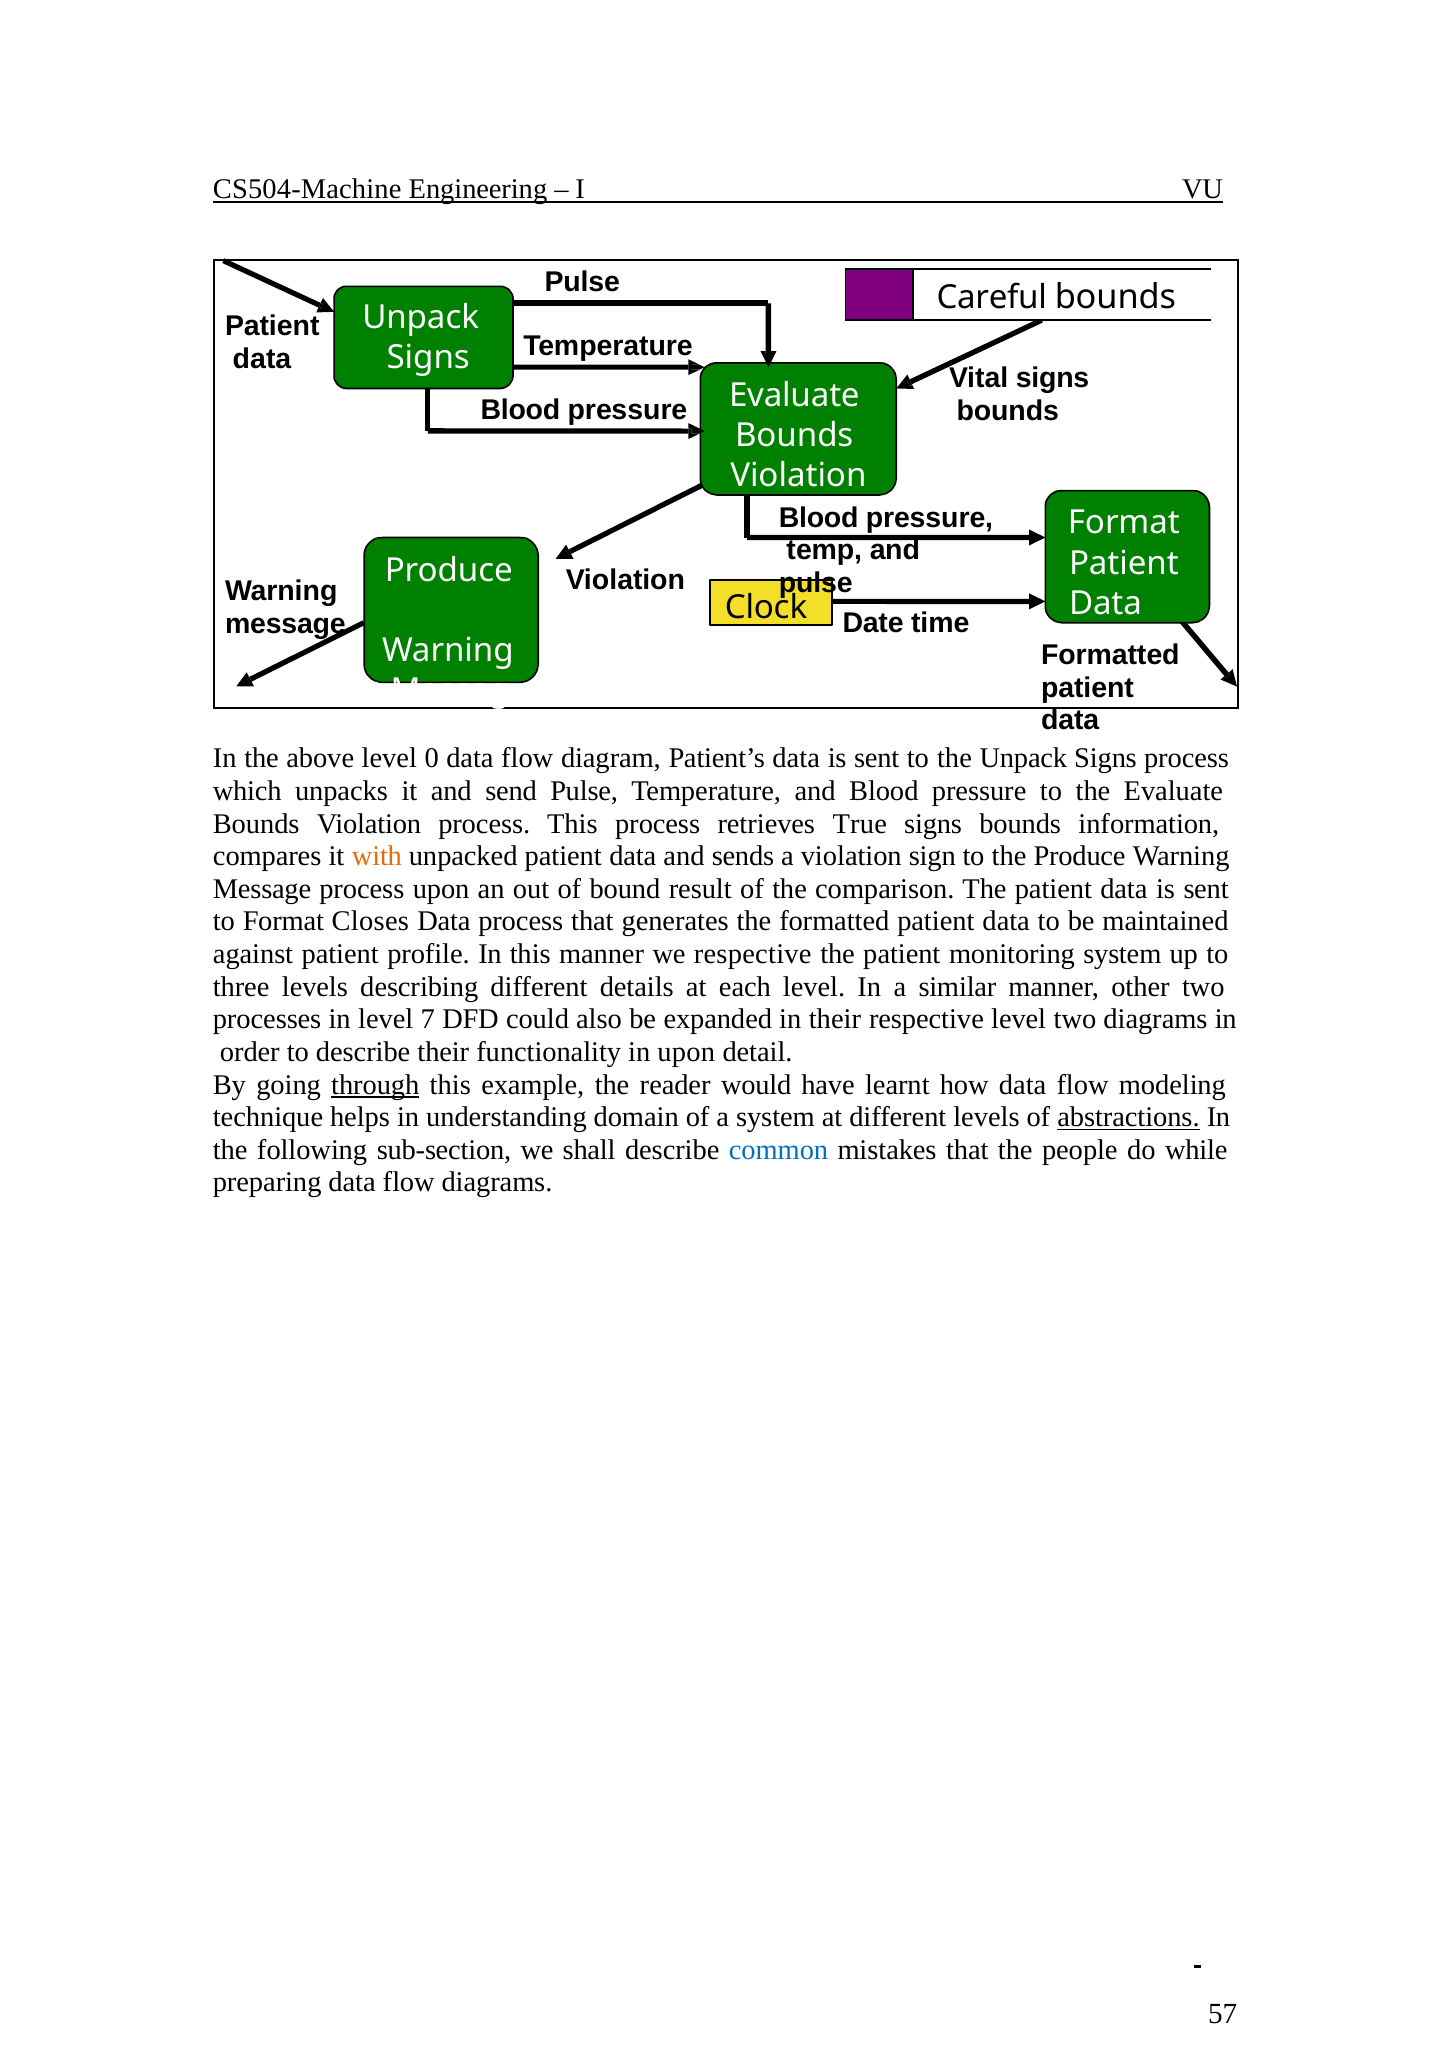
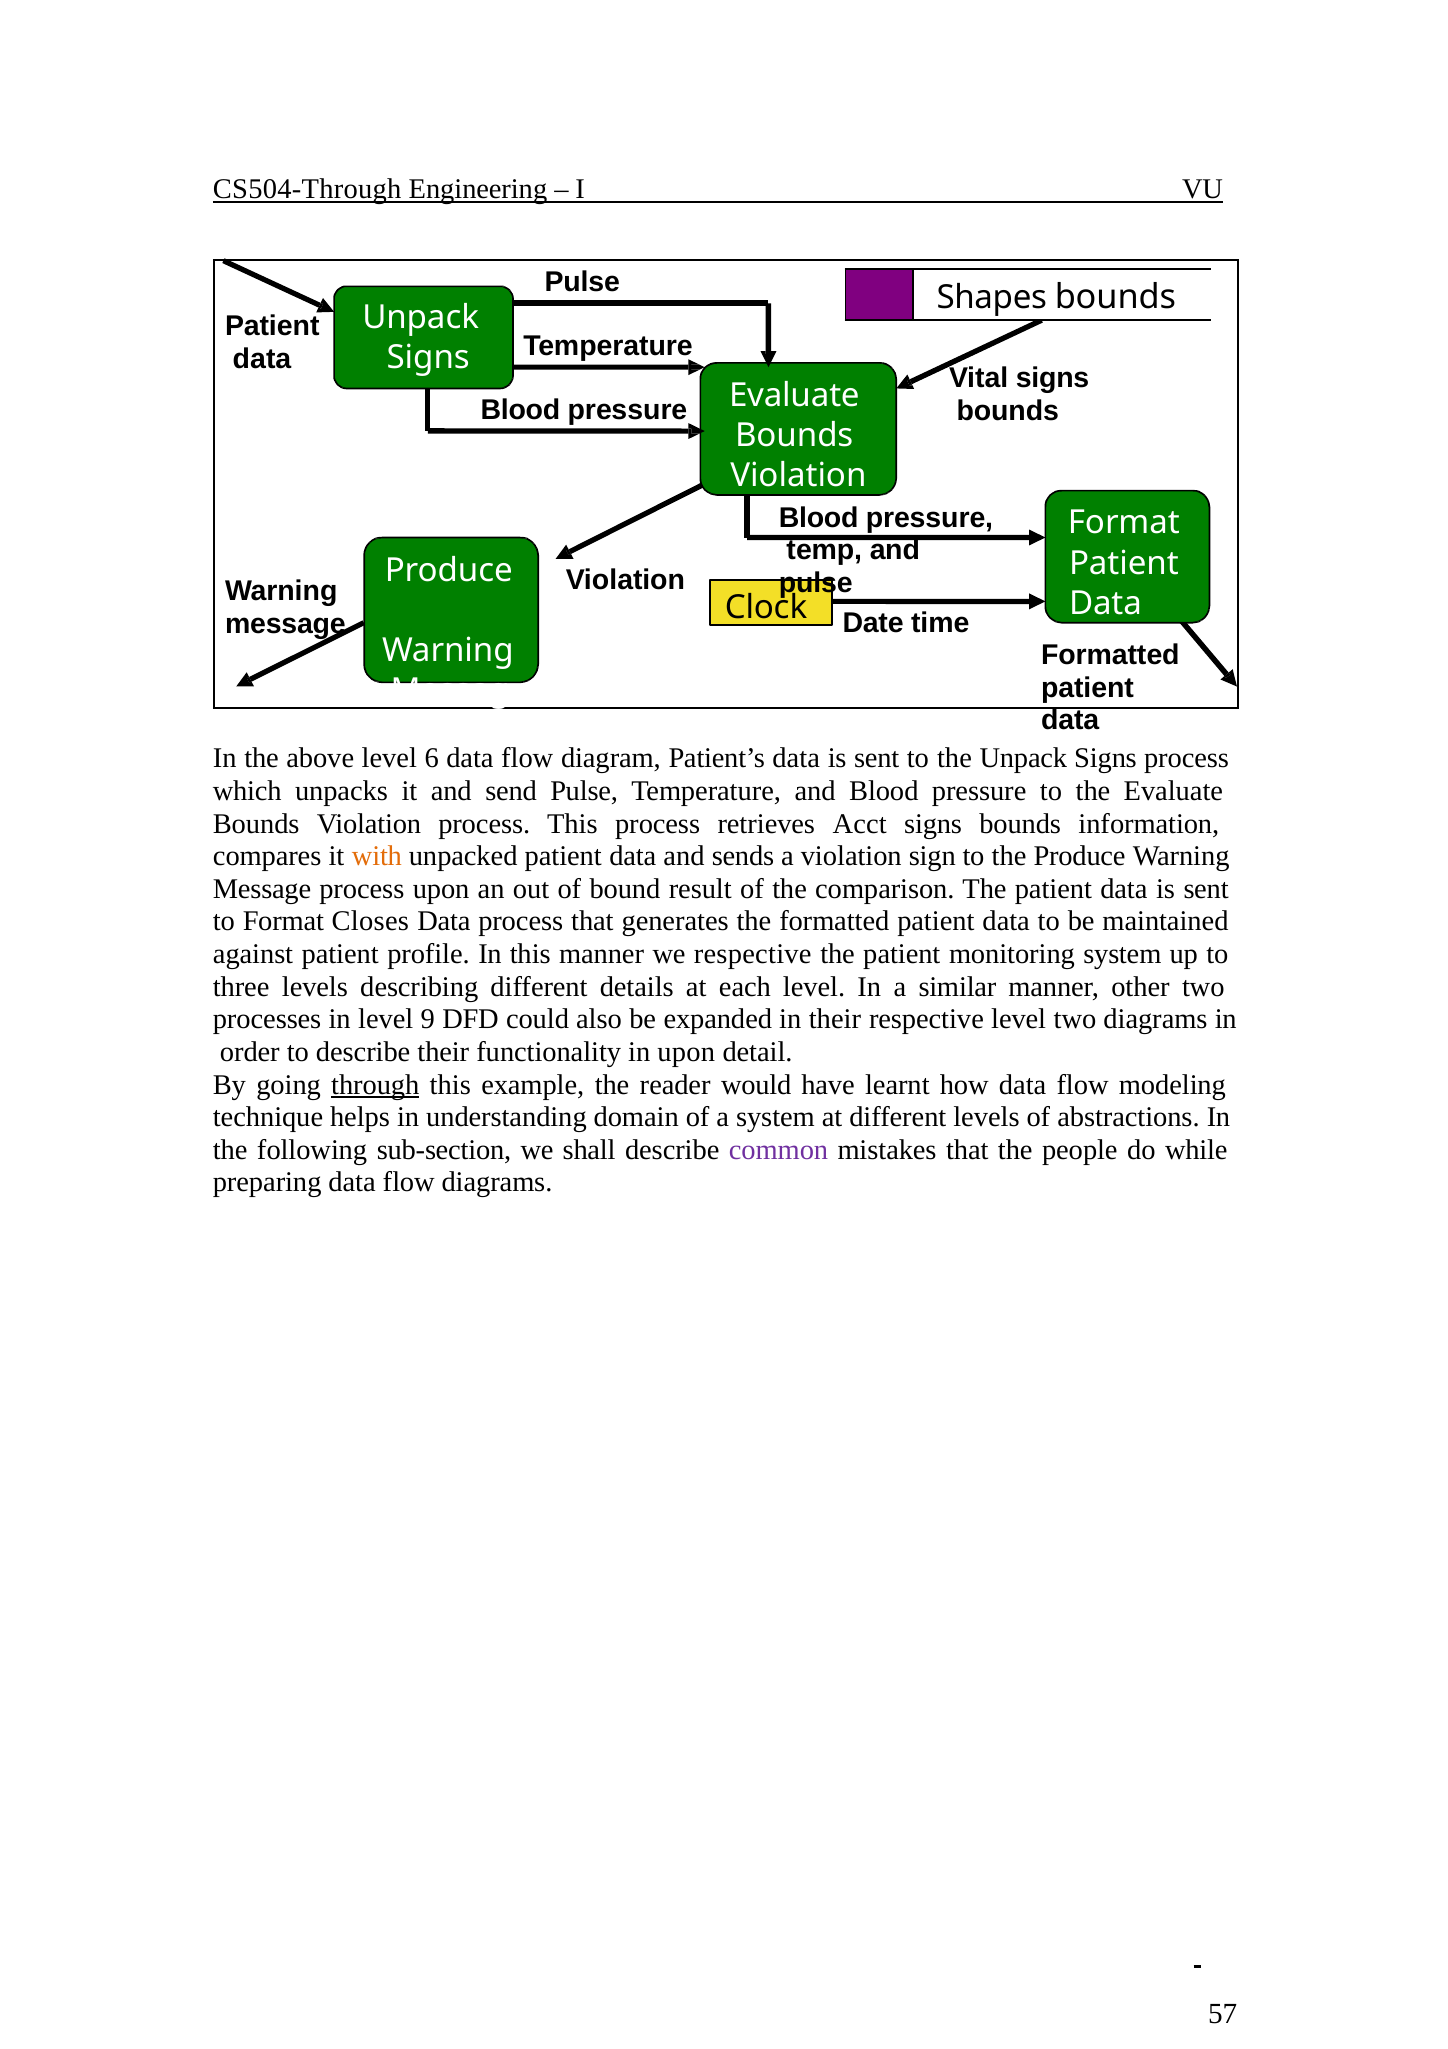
CS504-Machine: CS504-Machine -> CS504-Through
Careful: Careful -> Shapes
0: 0 -> 6
True: True -> Acct
7: 7 -> 9
abstractions underline: present -> none
common colour: blue -> purple
